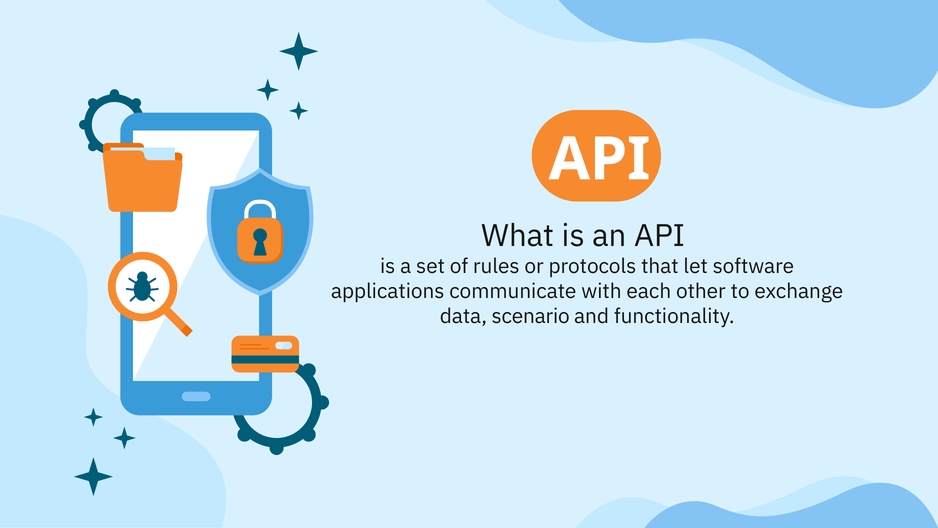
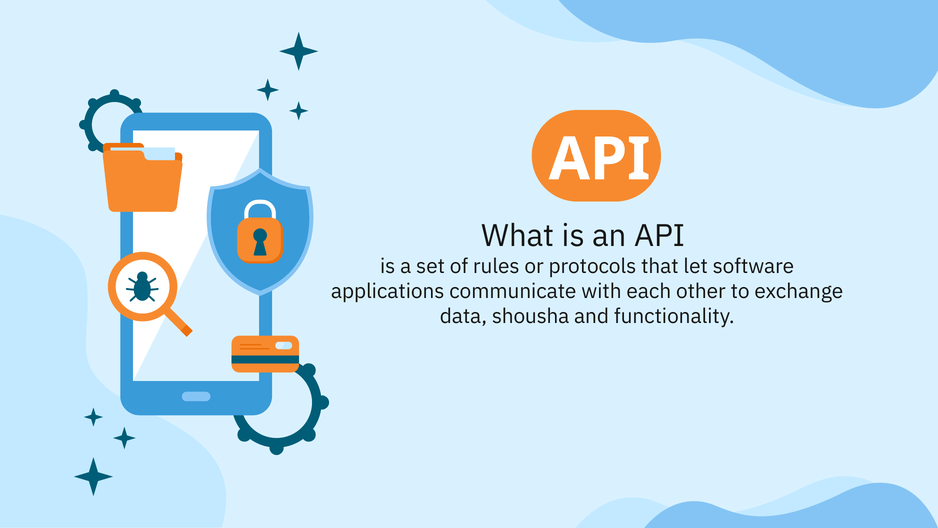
scenario: scenario -> shousha
